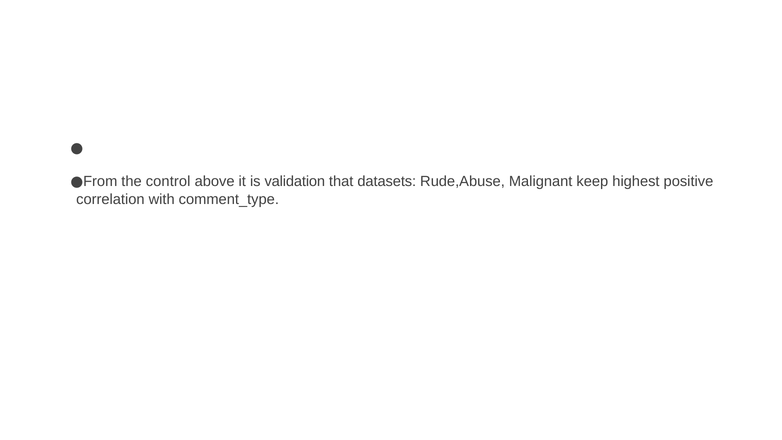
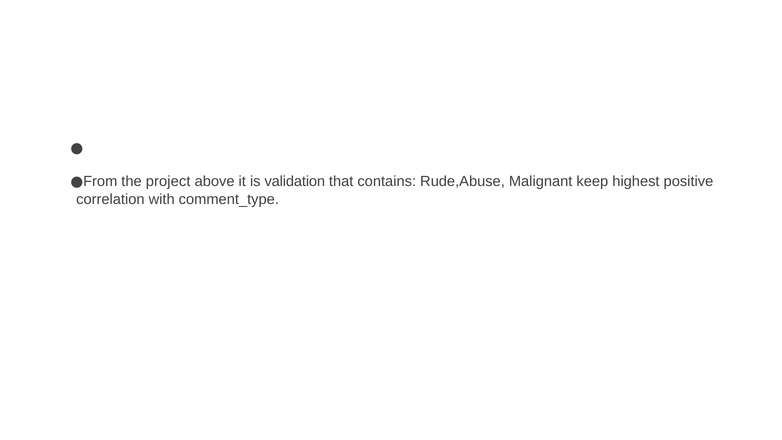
control: control -> project
datasets: datasets -> contains
